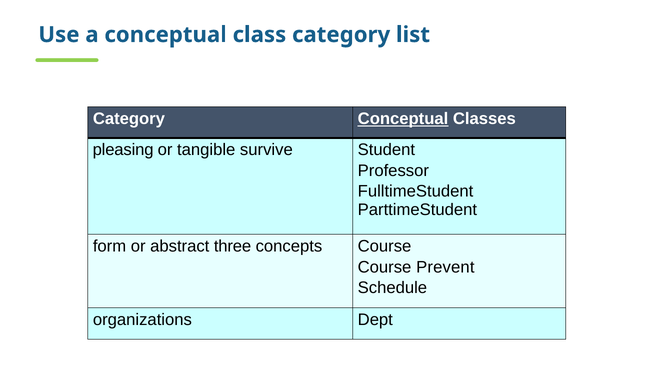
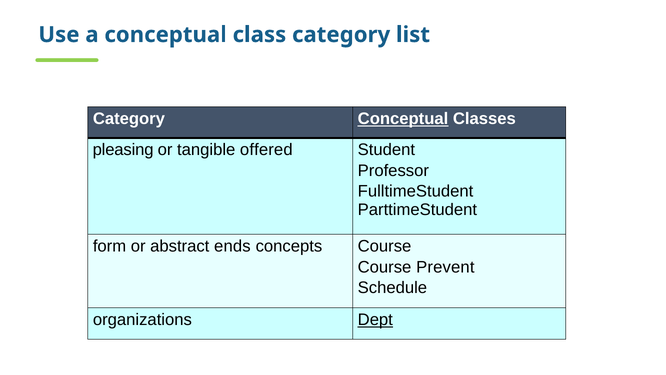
survive: survive -> offered
three: three -> ends
Dept underline: none -> present
